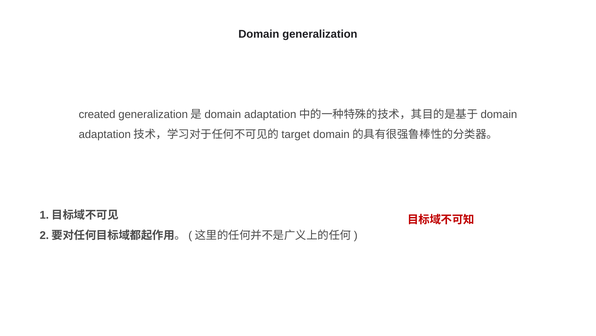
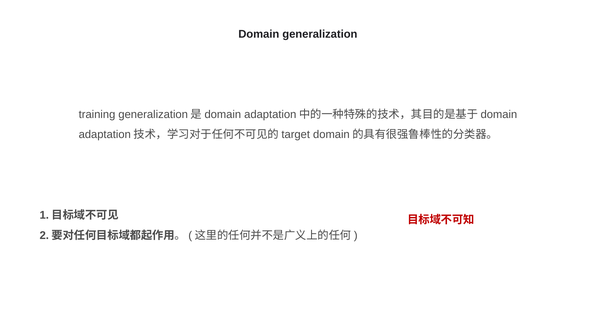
created: created -> training
